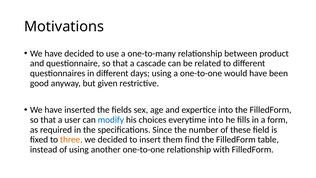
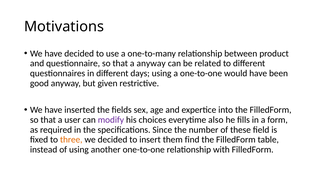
a cascade: cascade -> anyway
modify colour: blue -> purple
everytime into: into -> also
